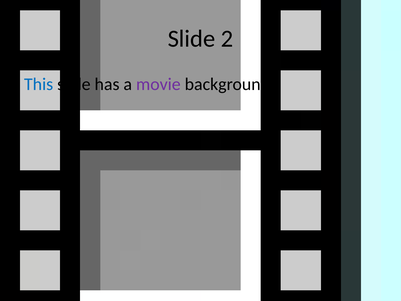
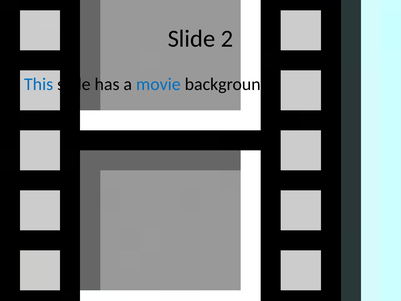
movie colour: purple -> blue
